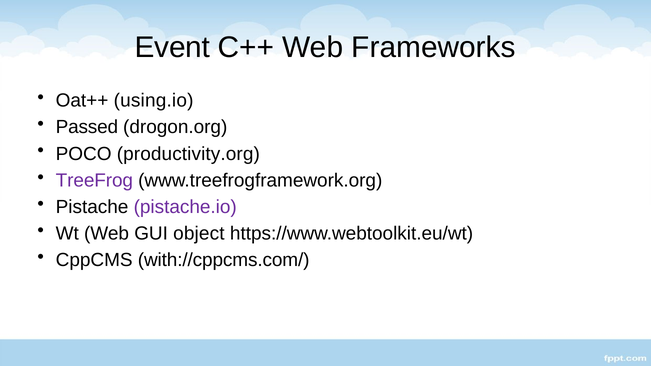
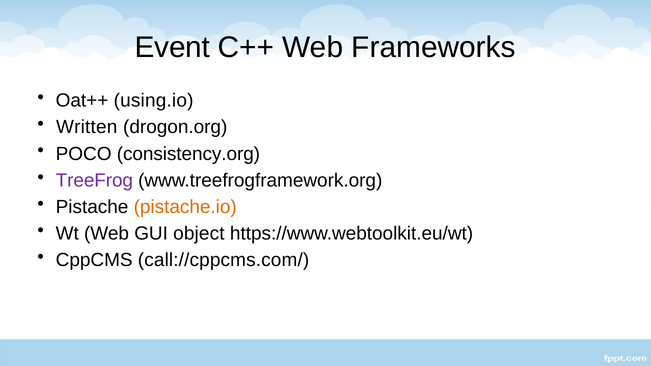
Passed: Passed -> Written
productivity.org: productivity.org -> consistency.org
pistache.io colour: purple -> orange
with://cppcms.com/: with://cppcms.com/ -> call://cppcms.com/
